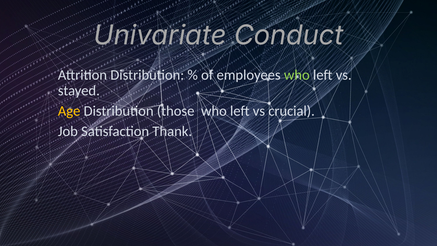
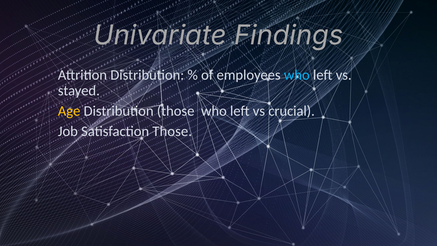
Conduct: Conduct -> Findings
who at (297, 75) colour: light green -> light blue
Satisfaction Thank: Thank -> Those
